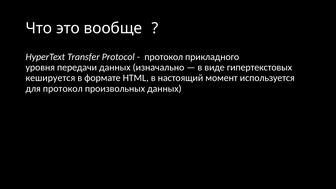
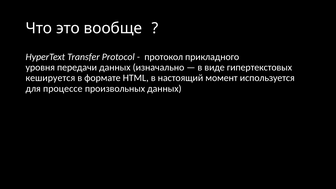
для протокол: протокол -> процессе
